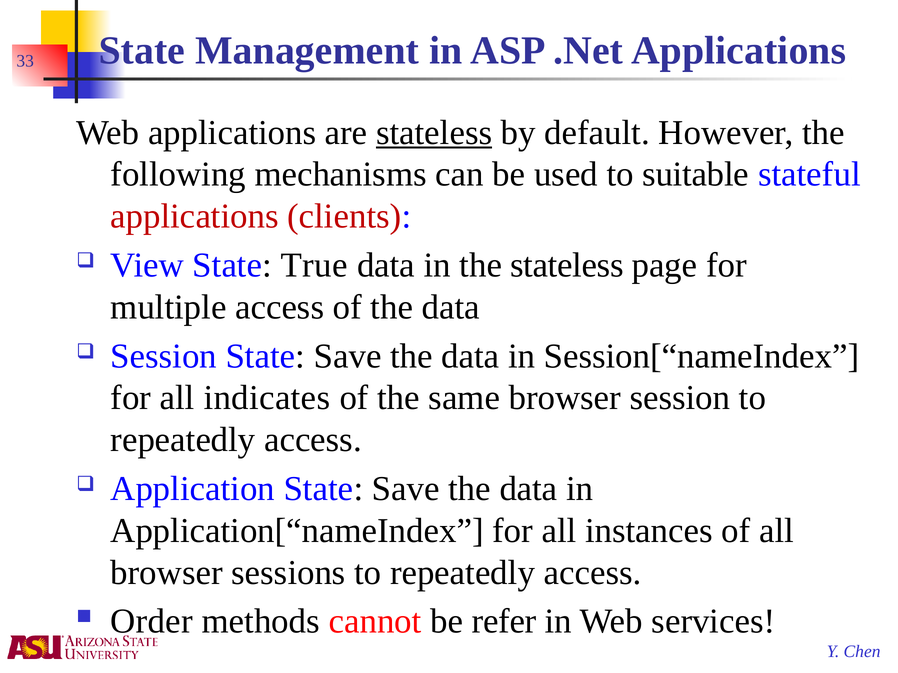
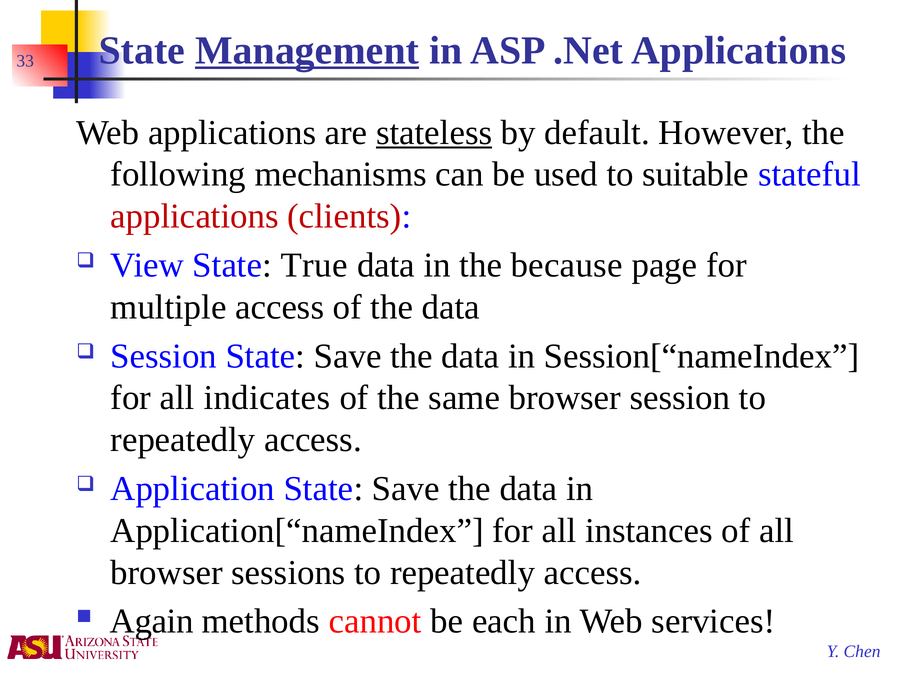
Management underline: none -> present
the stateless: stateless -> because
Order: Order -> Again
refer: refer -> each
